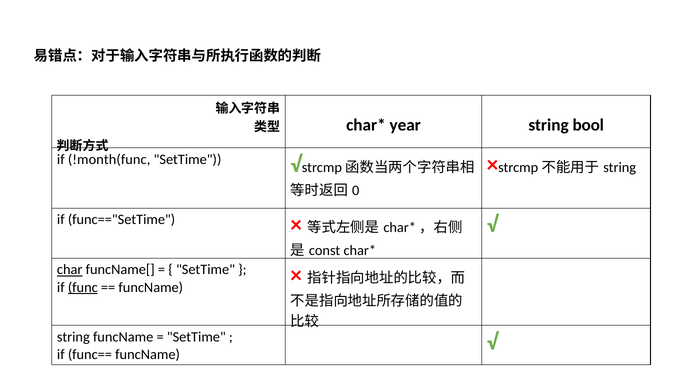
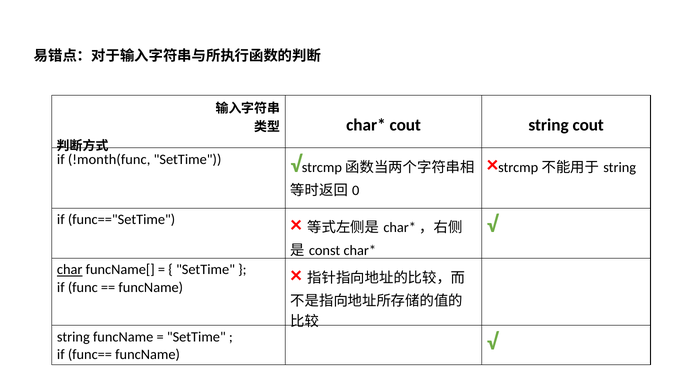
year at (405, 125): year -> cout
string bool: bool -> cout
func underline: present -> none
